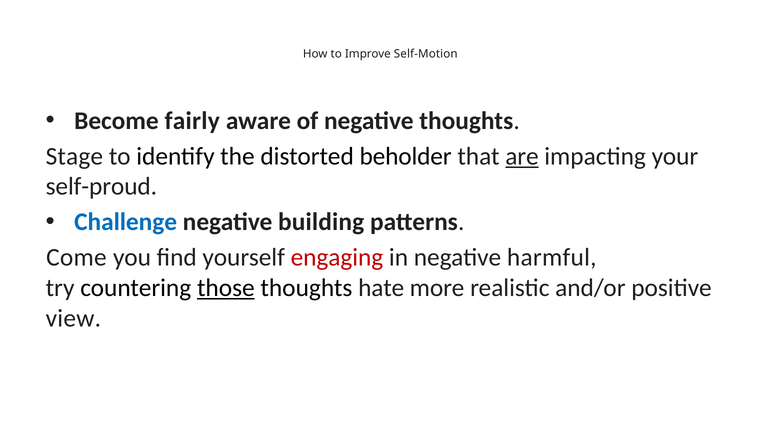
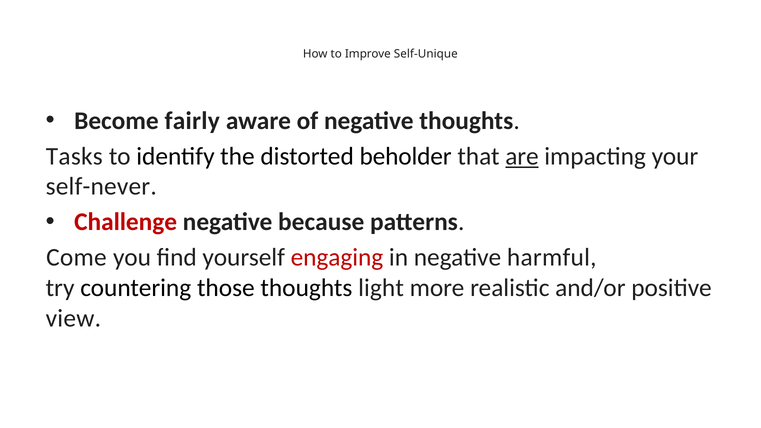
Self-Motion: Self-Motion -> Self-Unique
Stage: Stage -> Tasks
self-proud: self-proud -> self-never
Challenge colour: blue -> red
building: building -> because
those underline: present -> none
hate: hate -> light
